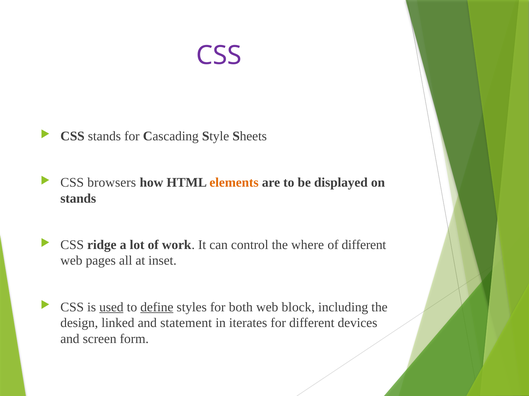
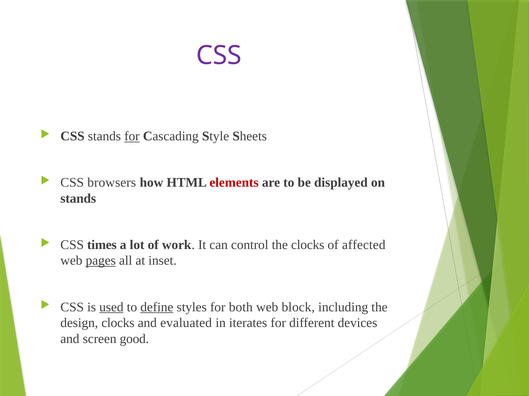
for at (132, 137) underline: none -> present
elements colour: orange -> red
ridge: ridge -> times
the where: where -> clocks
of different: different -> affected
pages underline: none -> present
design linked: linked -> clocks
statement: statement -> evaluated
form: form -> good
